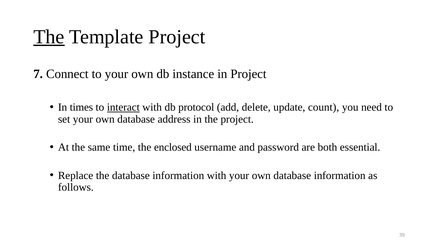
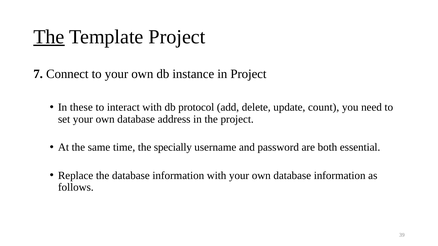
times: times -> these
interact underline: present -> none
enclosed: enclosed -> specially
